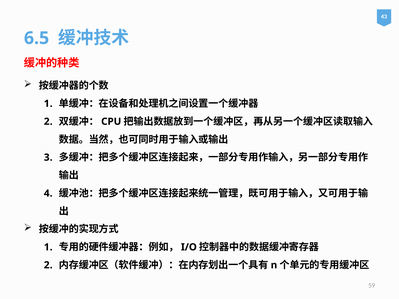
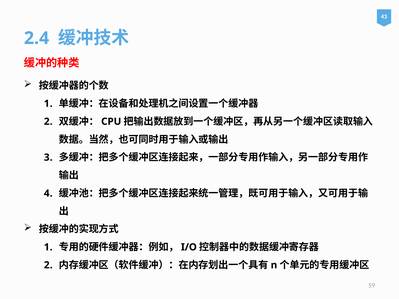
6.5: 6.5 -> 2.4
